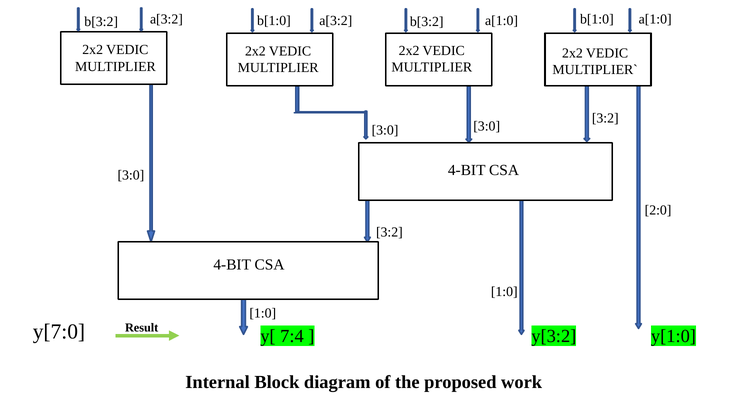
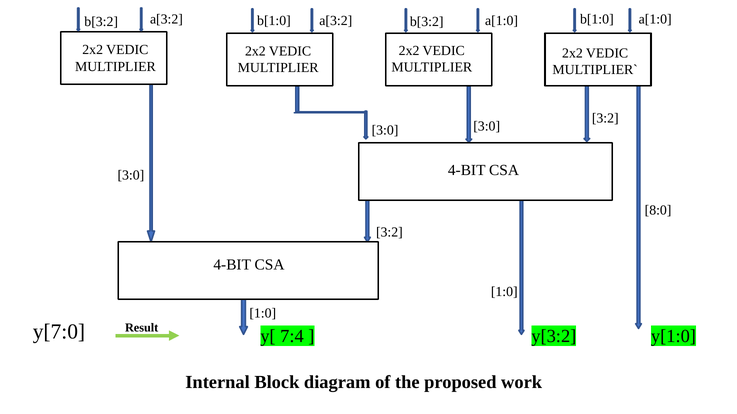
2:0: 2:0 -> 8:0
